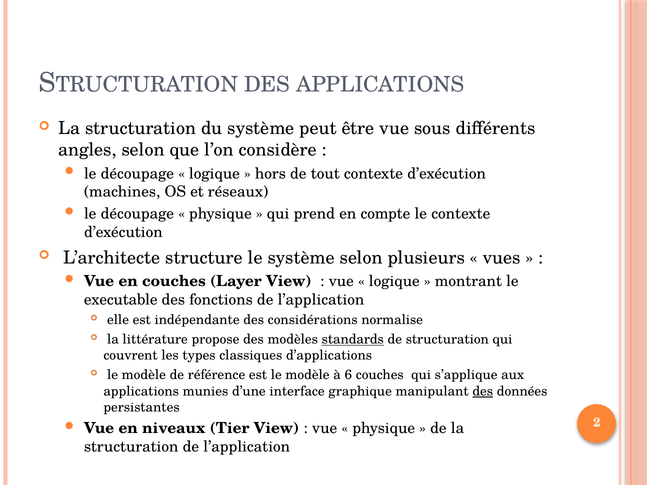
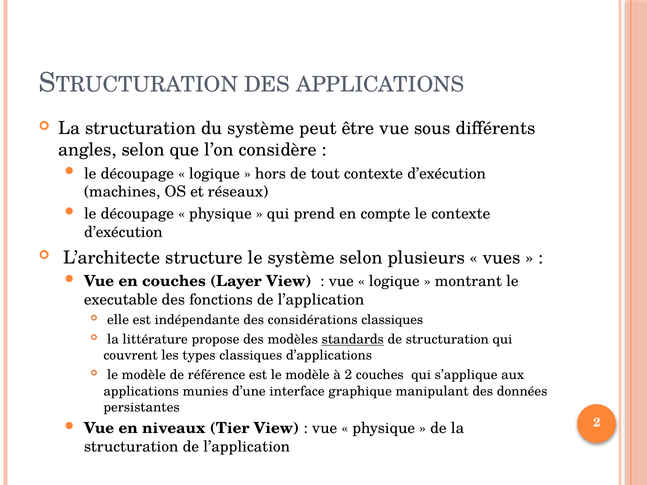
considérations normalise: normalise -> classiques
à 6: 6 -> 2
des at (483, 391) underline: present -> none
